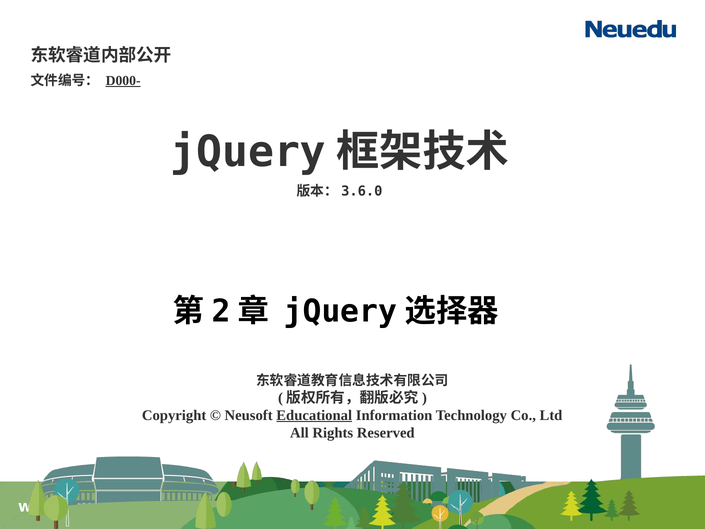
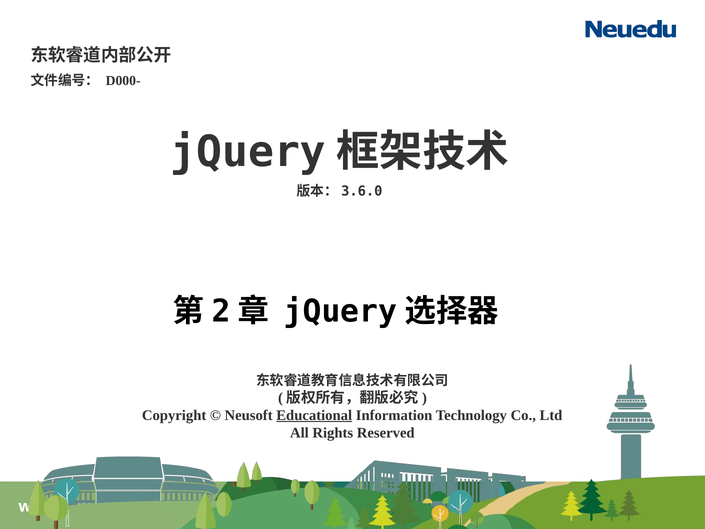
D000- underline: present -> none
